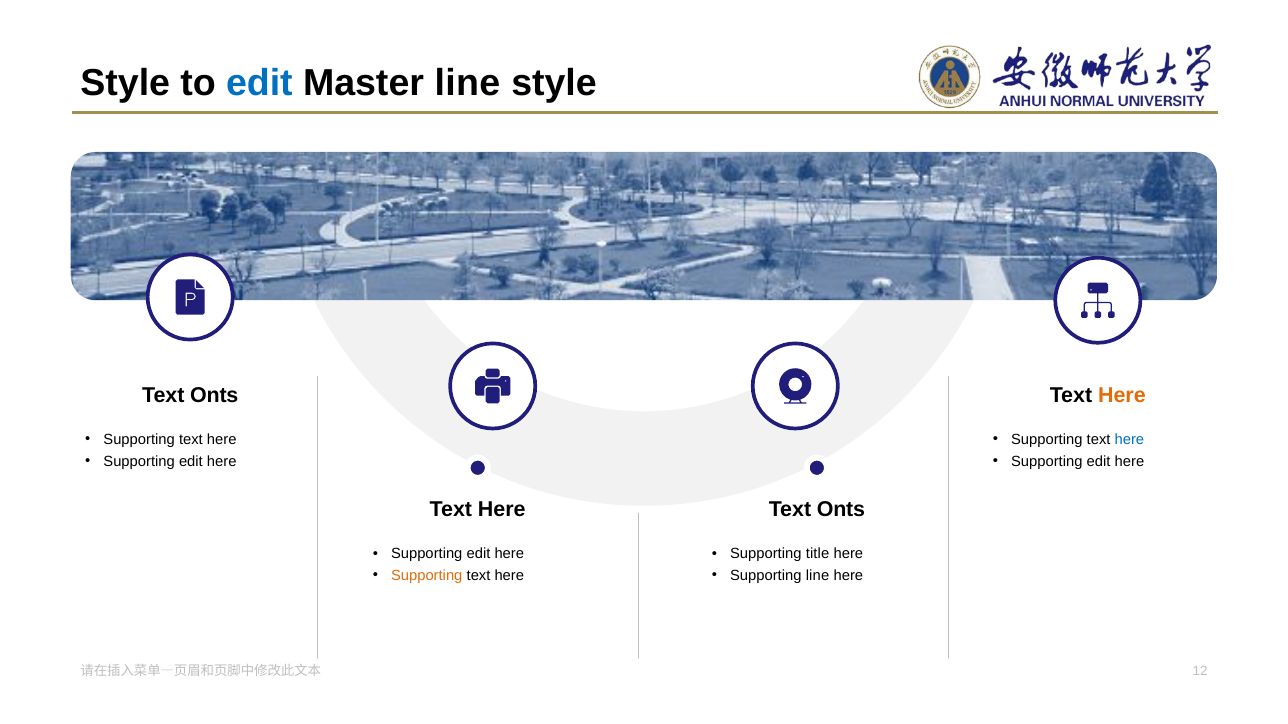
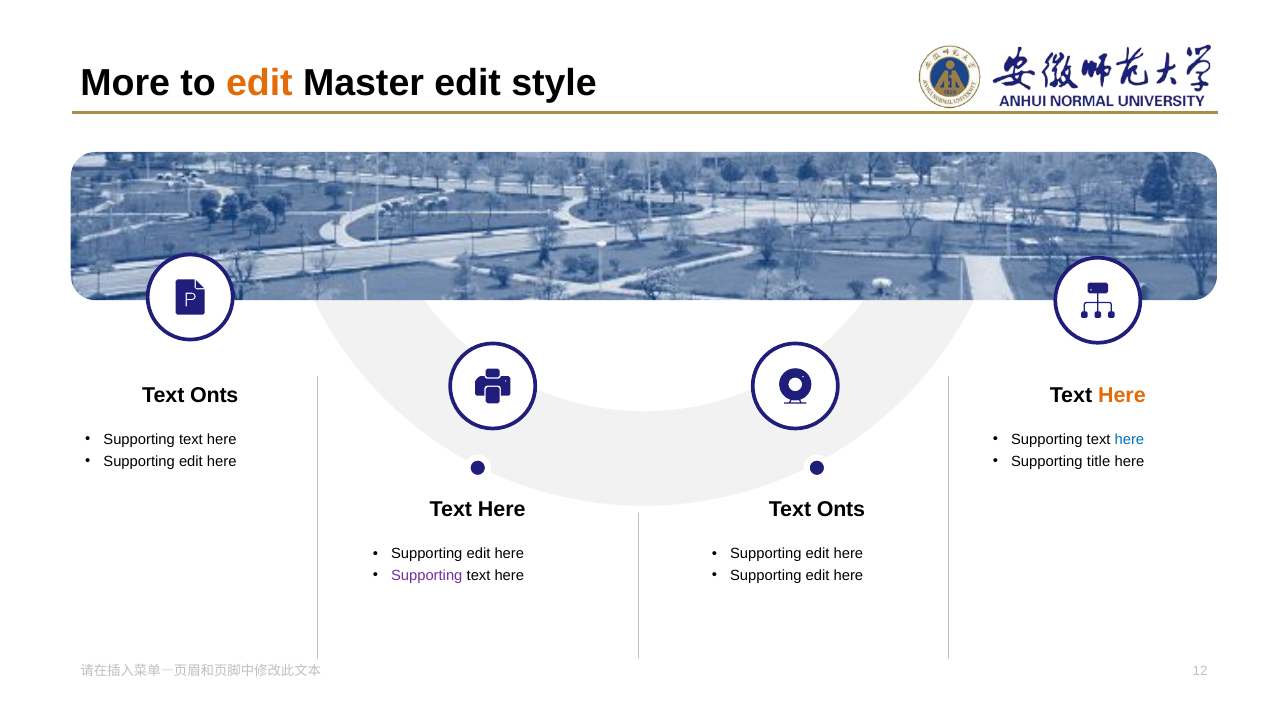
Style at (125, 83): Style -> More
edit at (259, 83) colour: blue -> orange
Master line: line -> edit
edit at (1099, 461): edit -> title
title at (818, 554): title -> edit
Supporting at (427, 576) colour: orange -> purple
line at (818, 576): line -> edit
